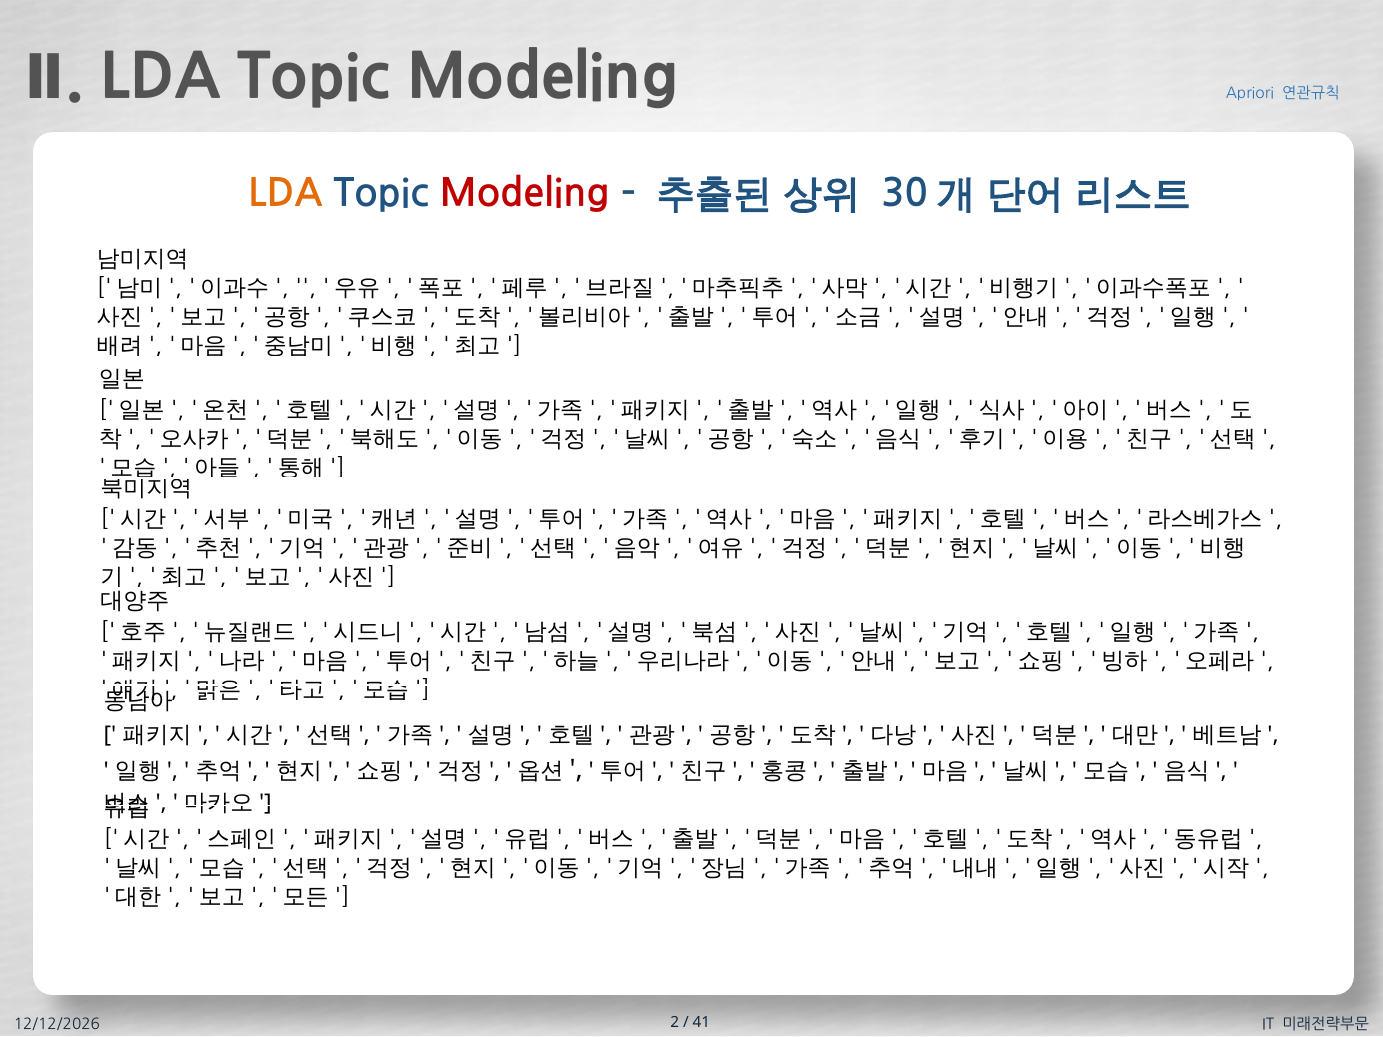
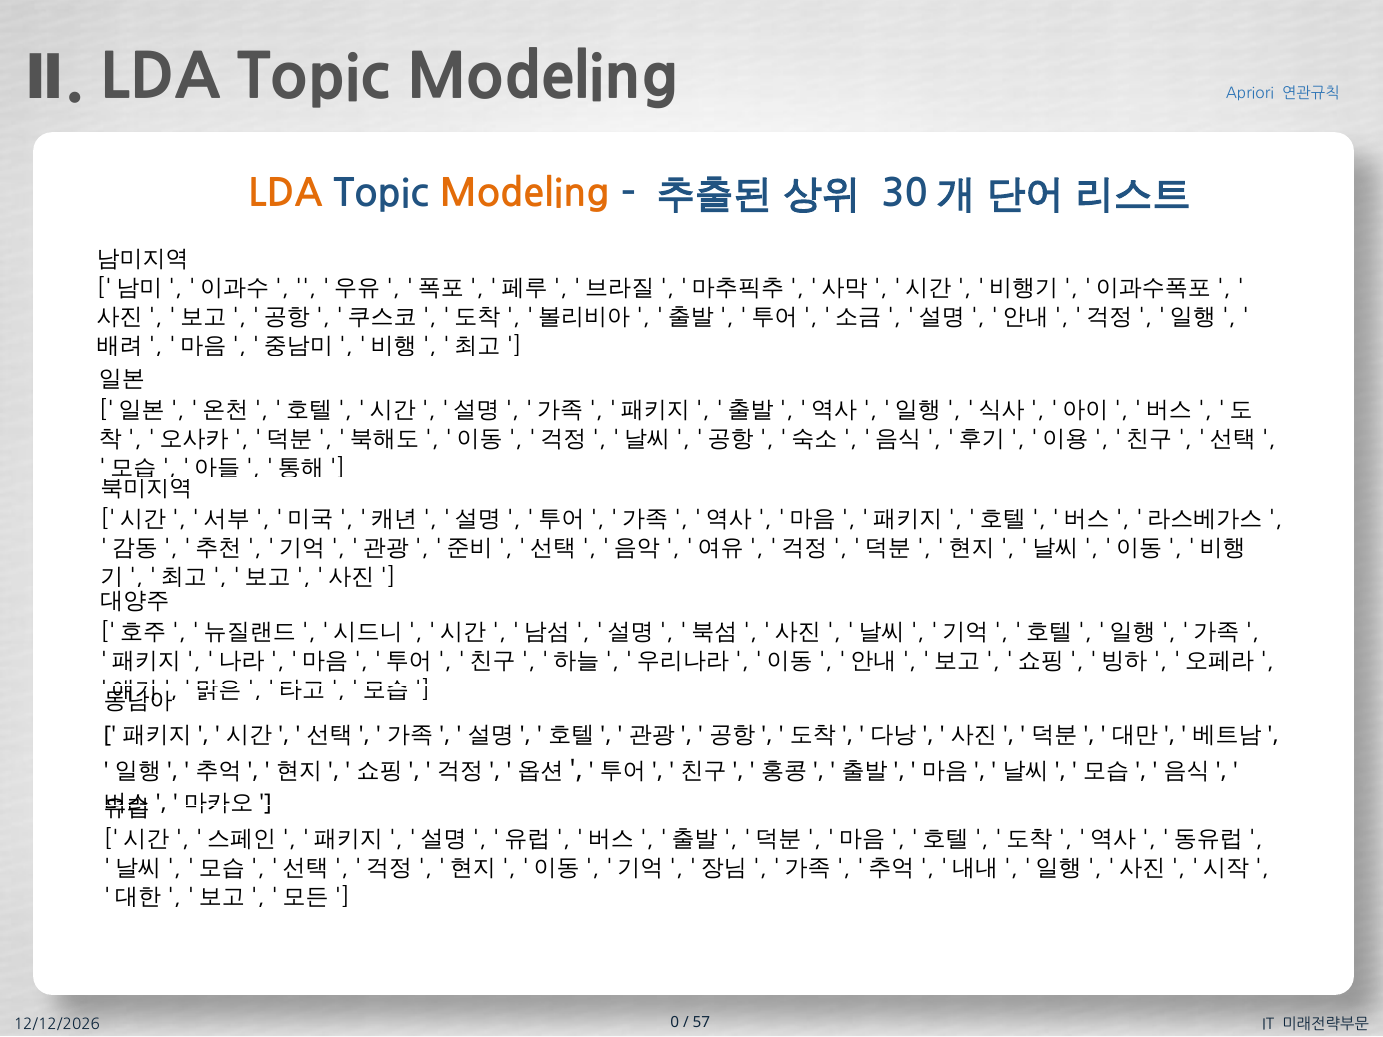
Modeling at (525, 194) colour: red -> orange
2: 2 -> 0
41: 41 -> 57
